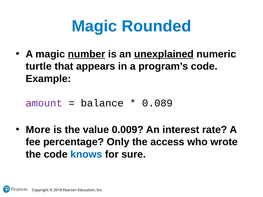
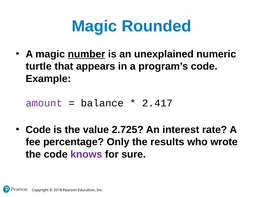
unexplained underline: present -> none
0.089: 0.089 -> 2.417
More at (38, 130): More -> Code
0.009: 0.009 -> 2.725
access: access -> results
knows colour: blue -> purple
